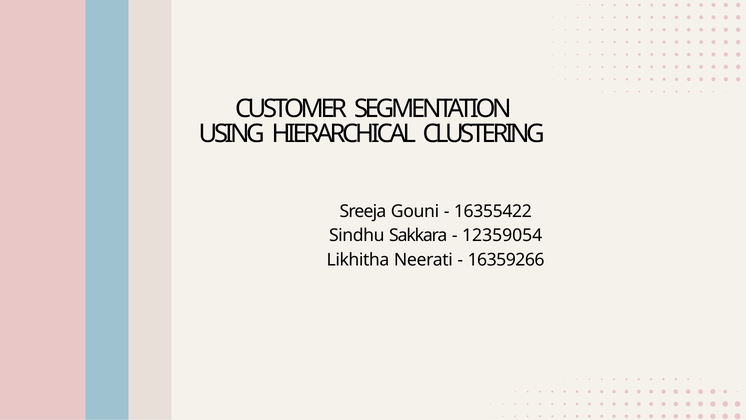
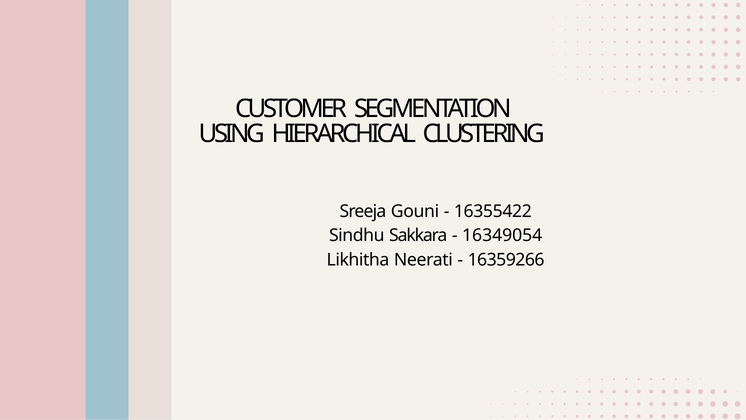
12359054: 12359054 -> 16349054
